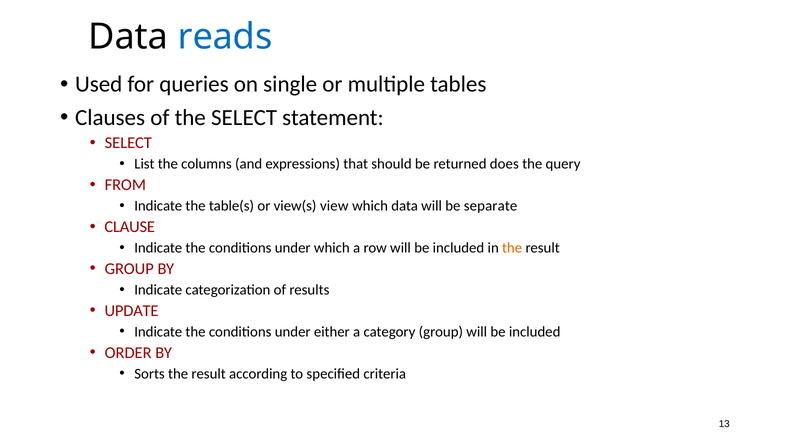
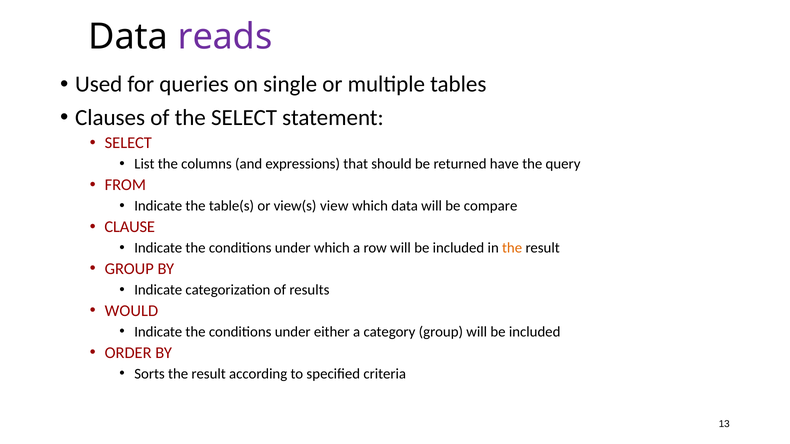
reads colour: blue -> purple
does: does -> have
separate: separate -> compare
UPDATE: UPDATE -> WOULD
